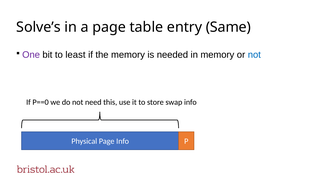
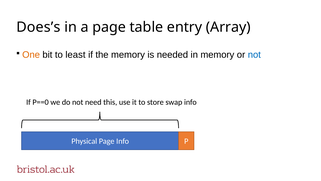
Solve’s: Solve’s -> Does’s
Same: Same -> Array
One colour: purple -> orange
